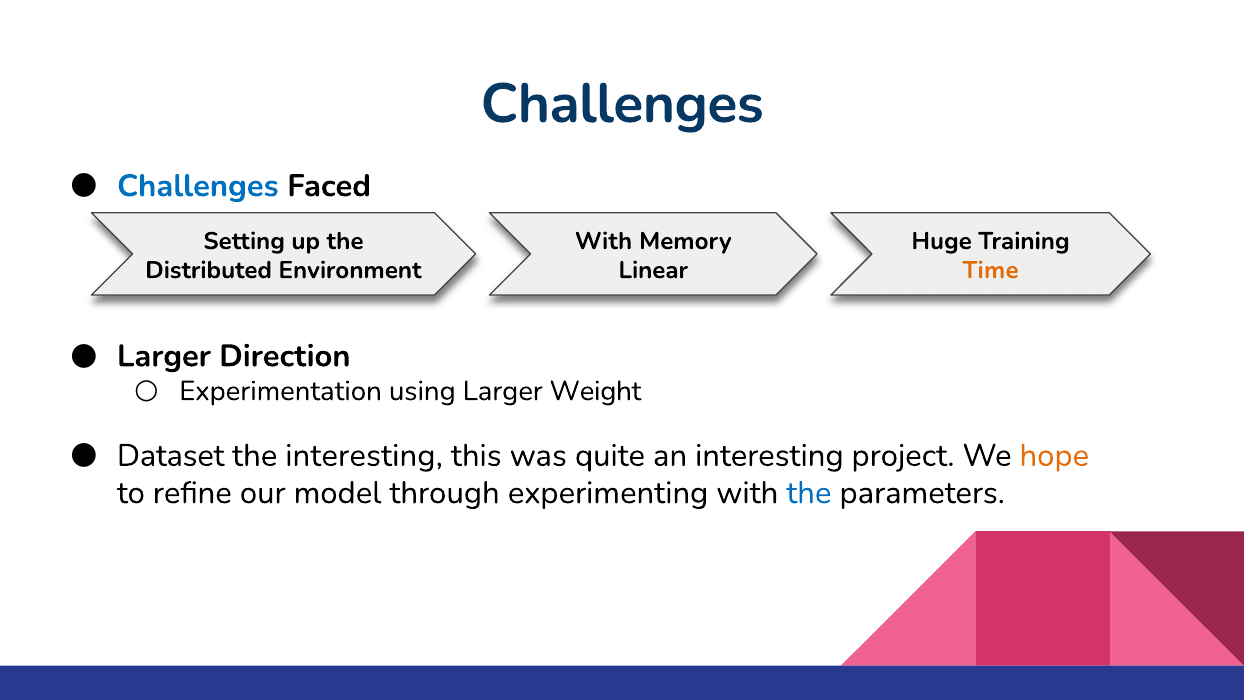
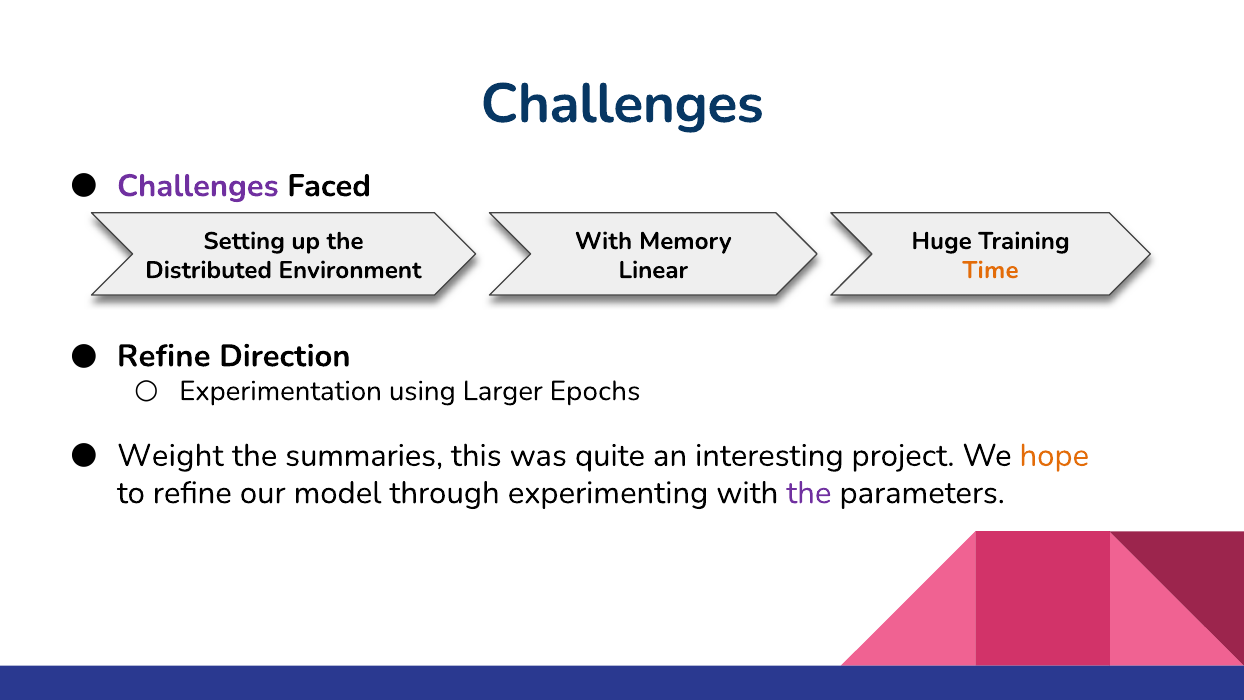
Challenges at (198, 186) colour: blue -> purple
Larger at (164, 356): Larger -> Refine
Weight: Weight -> Epochs
Dataset: Dataset -> Weight
the interesting: interesting -> summaries
the at (809, 493) colour: blue -> purple
